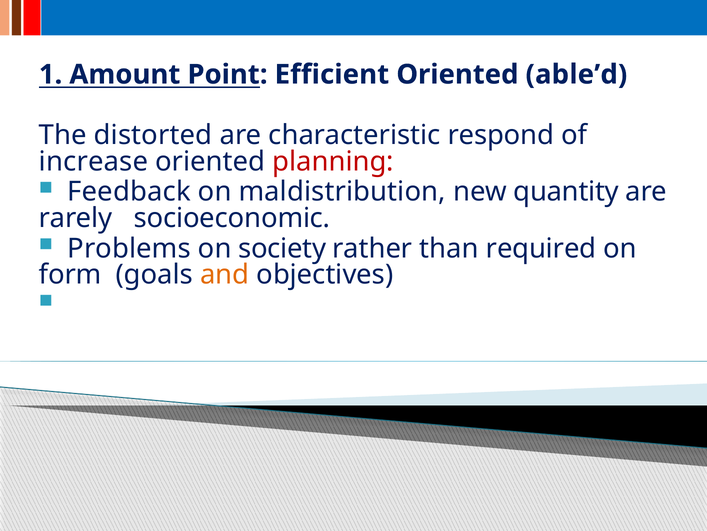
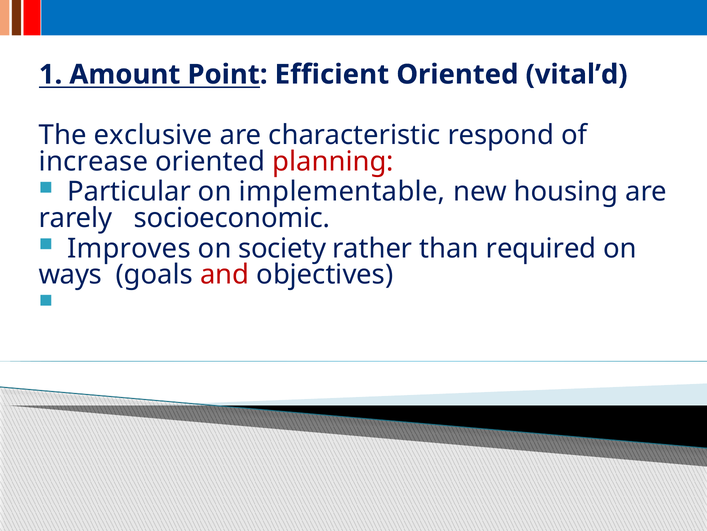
able’d: able’d -> vital’d
distorted: distorted -> exclusive
Feedback: Feedback -> Particular
maldistribution: maldistribution -> implementable
quantity: quantity -> housing
Problems: Problems -> Improves
form: form -> ways
and colour: orange -> red
